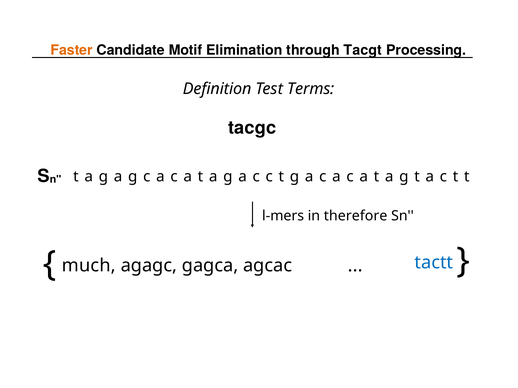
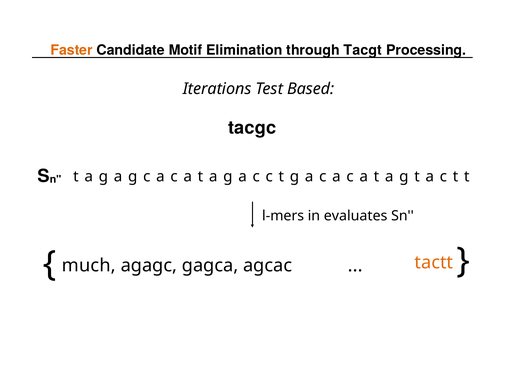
Definition: Definition -> Iterations
Terms: Terms -> Based
therefore: therefore -> evaluates
tactt colour: blue -> orange
